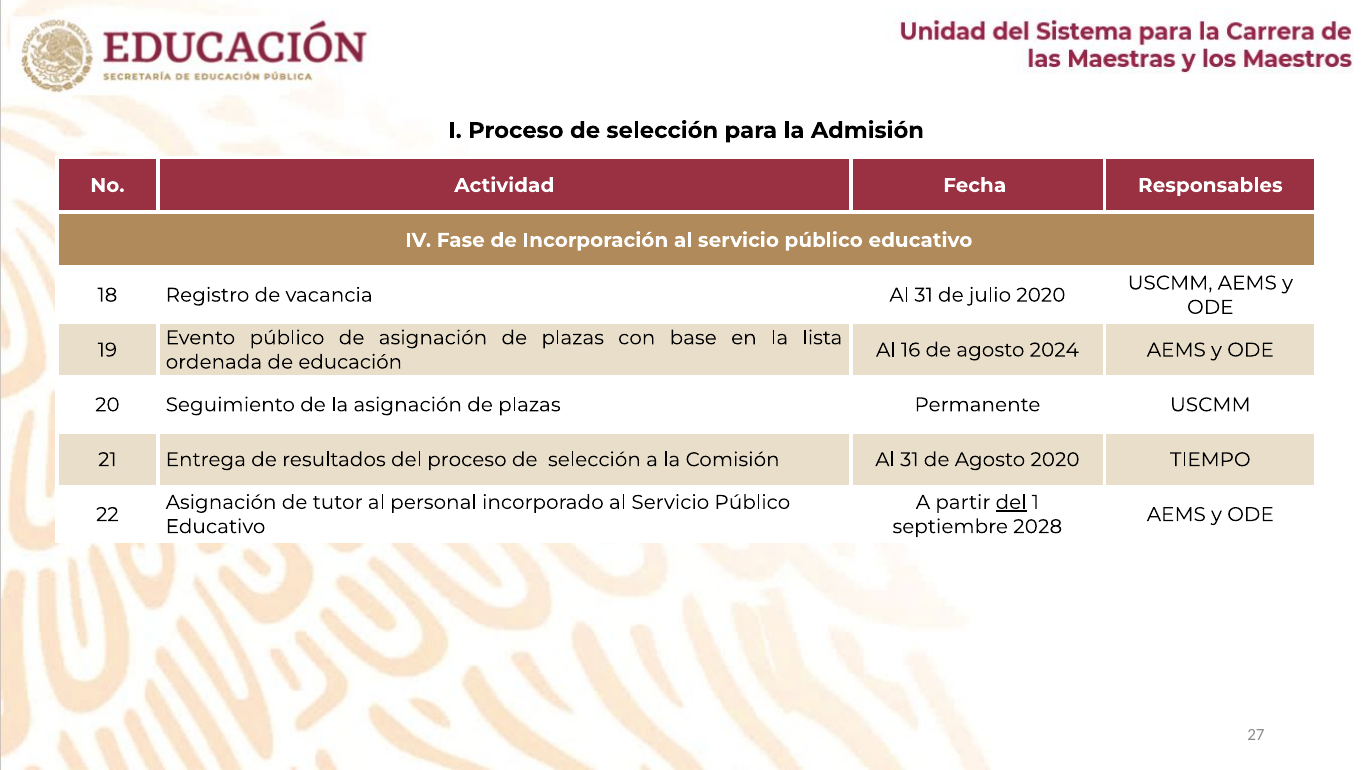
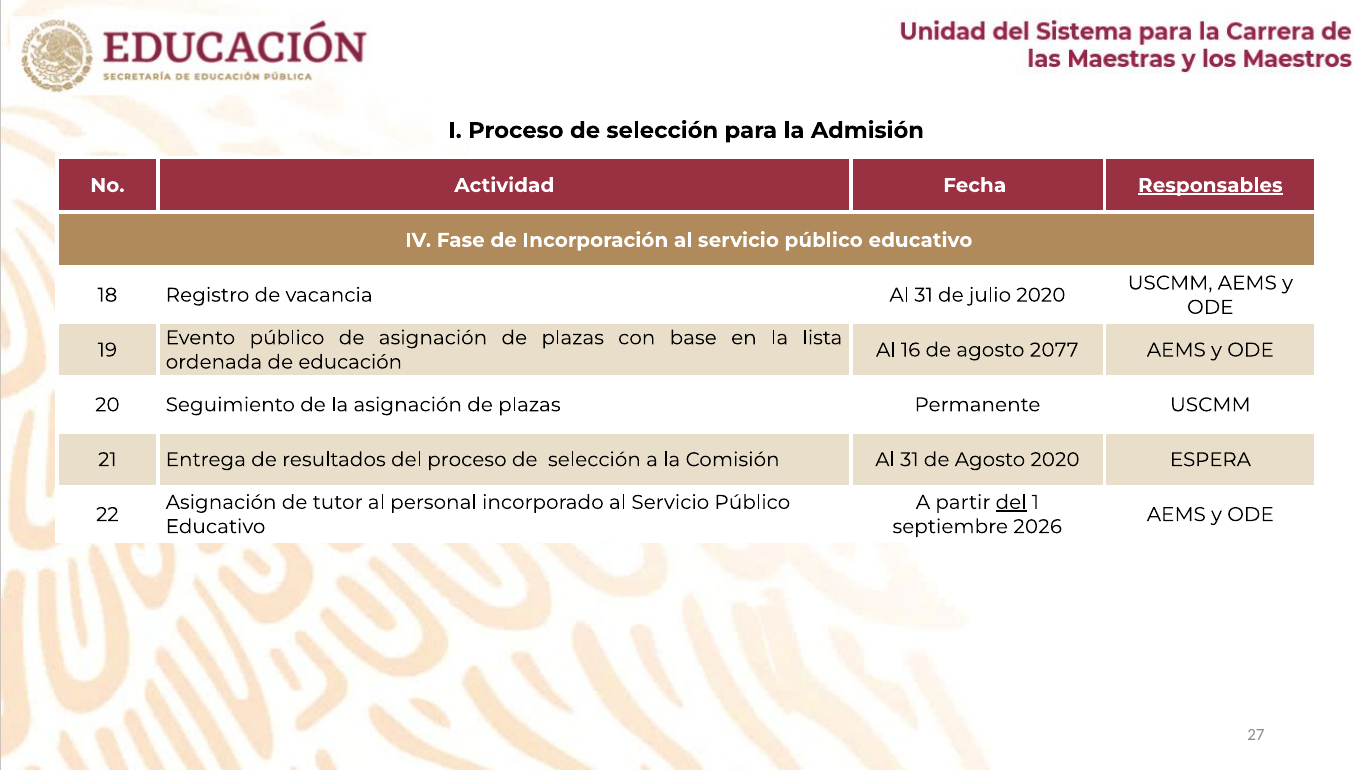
Responsables underline: none -> present
2024: 2024 -> 2077
TIEMPO: TIEMPO -> ESPERA
2028: 2028 -> 2026
